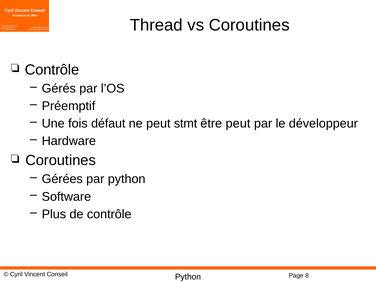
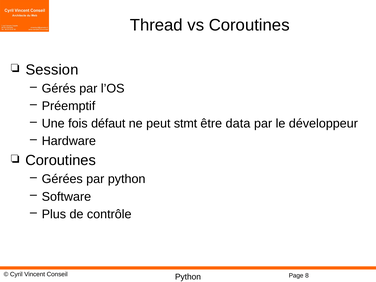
Contrôle at (52, 70): Contrôle -> Session
être peut: peut -> data
